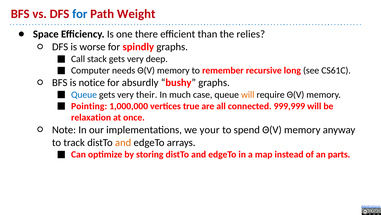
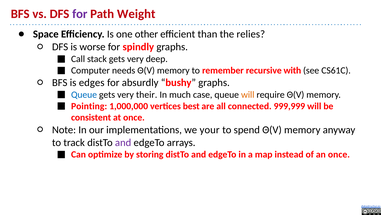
for at (80, 14) colour: blue -> purple
there: there -> other
long: long -> with
notice: notice -> edges
true: true -> best
relaxation: relaxation -> consistent
and at (123, 142) colour: orange -> purple
an parts: parts -> once
